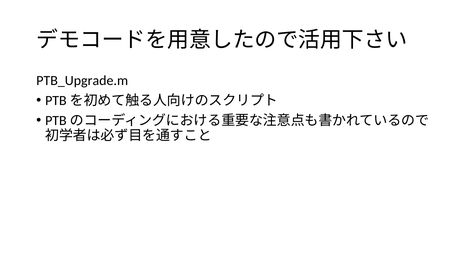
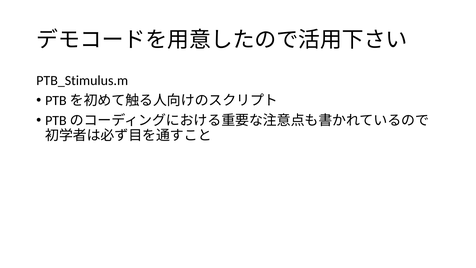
PTB_Upgrade.m: PTB_Upgrade.m -> PTB_Stimulus.m
